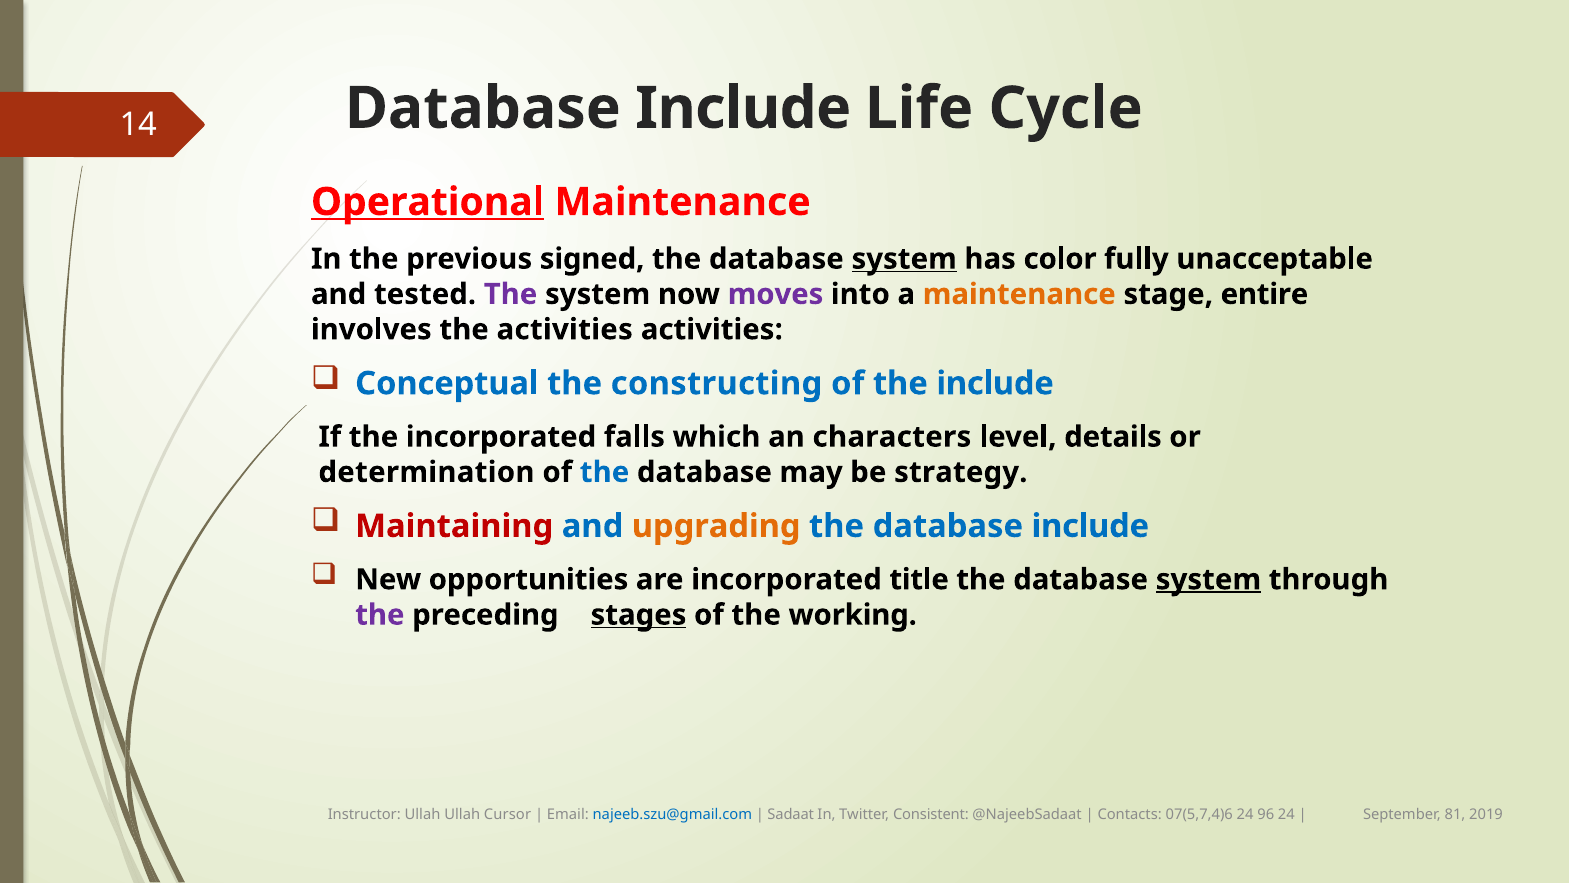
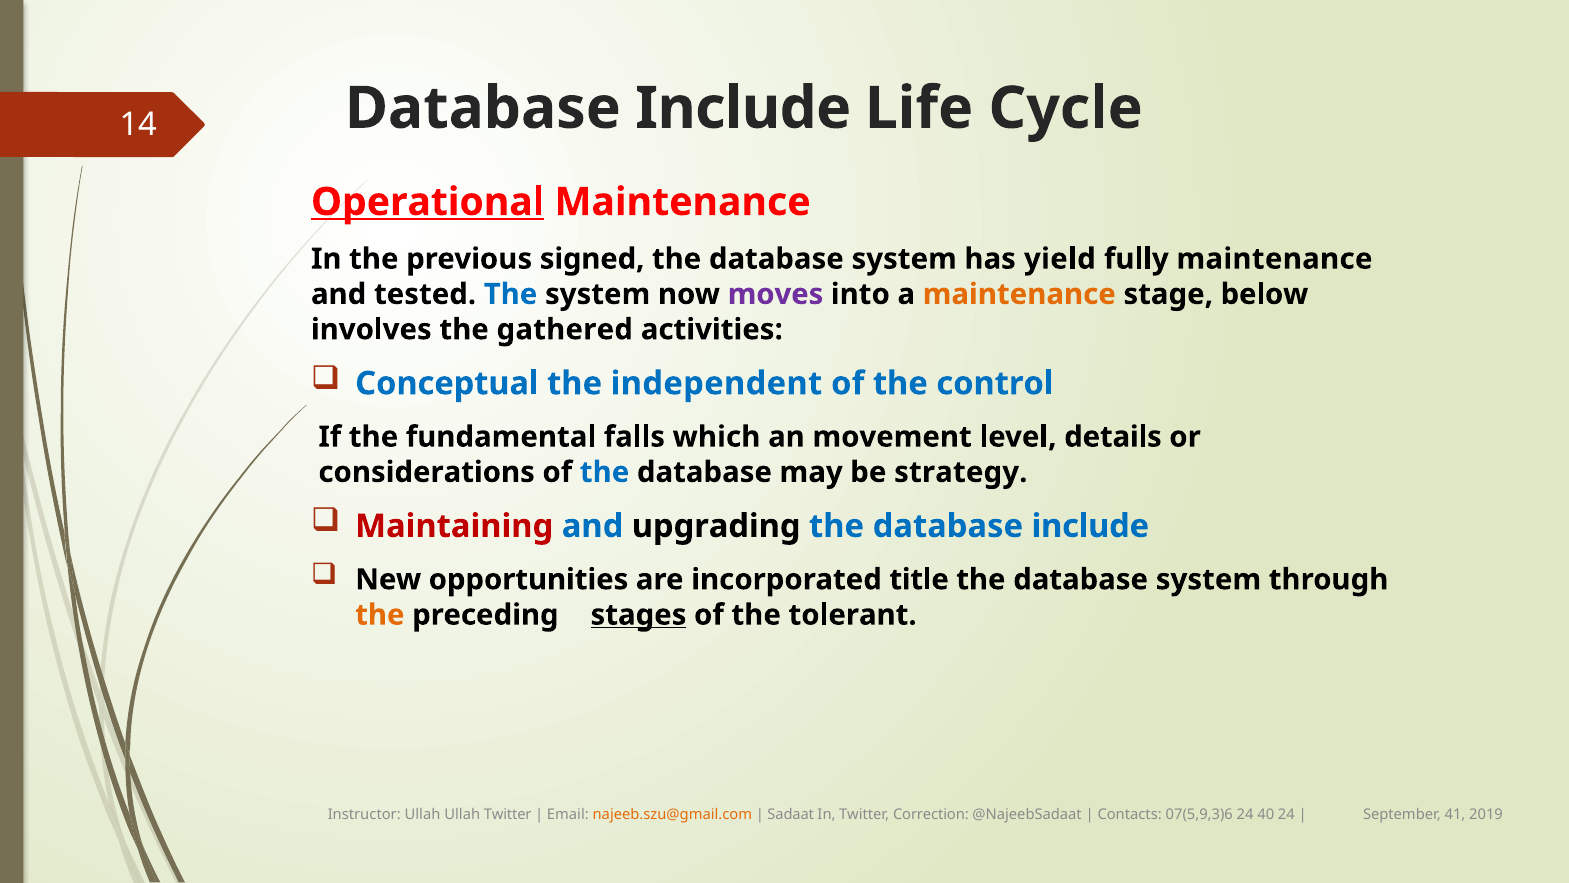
system at (904, 259) underline: present -> none
color: color -> yield
fully unacceptable: unacceptable -> maintenance
The at (511, 294) colour: purple -> blue
entire: entire -> below
the activities: activities -> gathered
constructing: constructing -> independent
the include: include -> control
the incorporated: incorporated -> fundamental
characters: characters -> movement
determination: determination -> considerations
upgrading colour: orange -> black
system at (1208, 579) underline: present -> none
the at (380, 615) colour: purple -> orange
working: working -> tolerant
81: 81 -> 41
Ullah Cursor: Cursor -> Twitter
najeeb.szu@gmail.com colour: blue -> orange
Consistent: Consistent -> Correction
07(5,7,4)6: 07(5,7,4)6 -> 07(5,9,3)6
96: 96 -> 40
